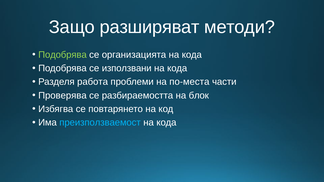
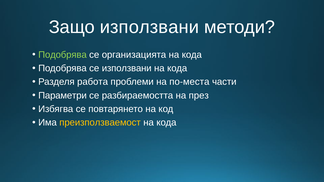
Защо разширяват: разширяват -> използвани
Проверява: Проверява -> Параметри
блок: блок -> през
преизползваемост colour: light blue -> yellow
